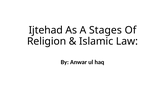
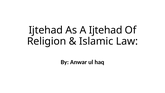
A Stages: Stages -> Ijtehad
